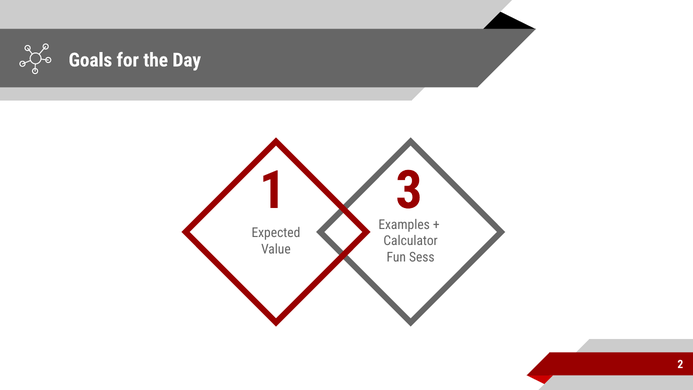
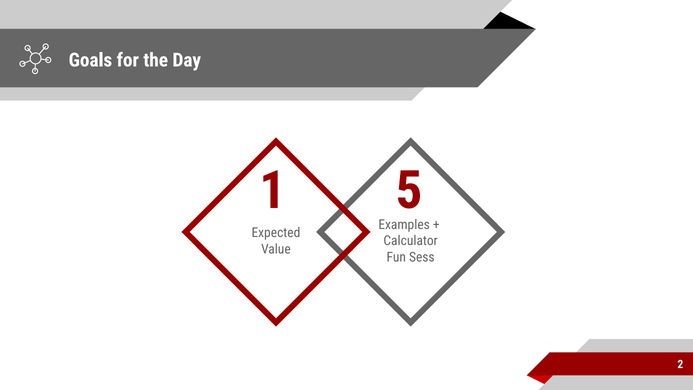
3: 3 -> 5
